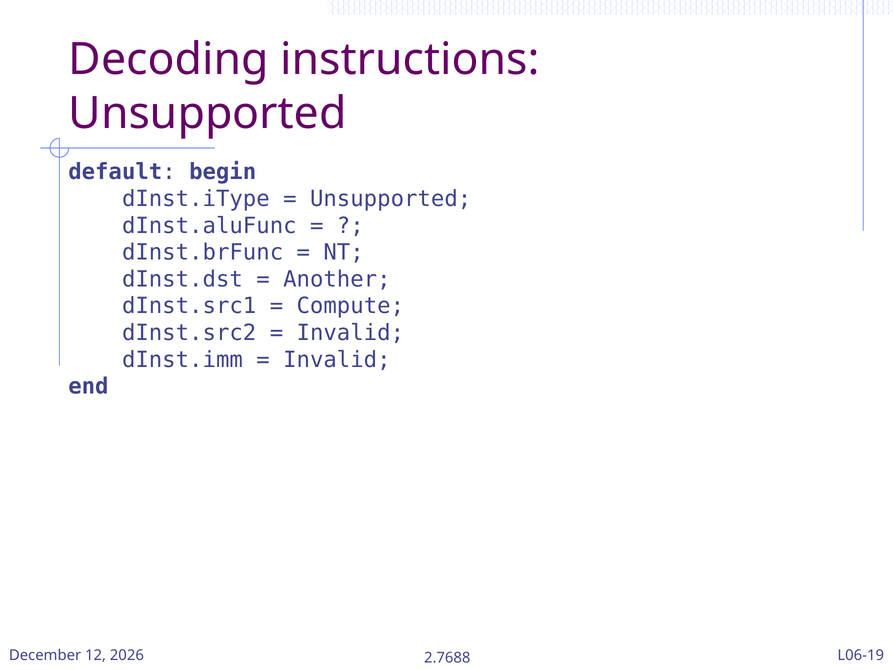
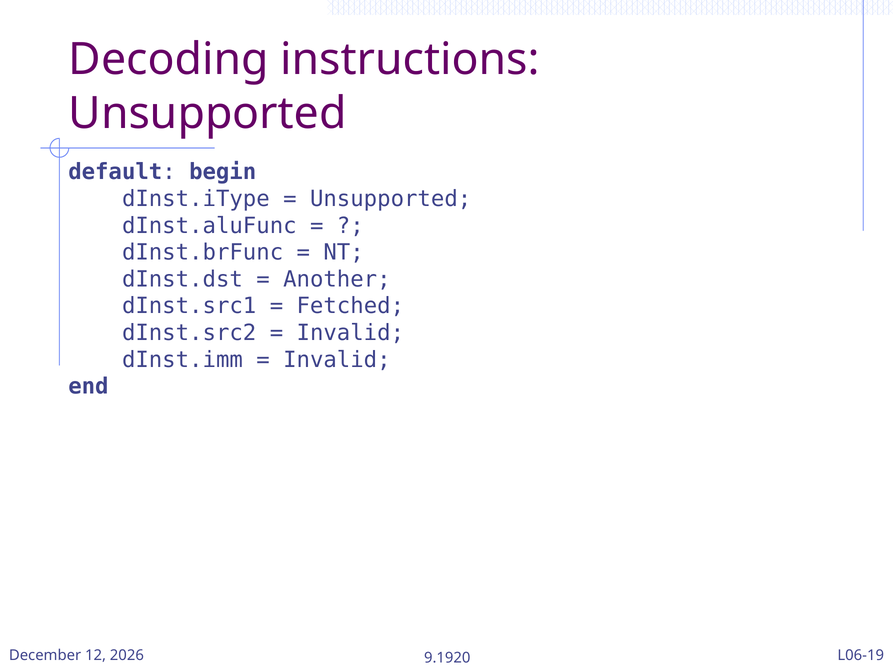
Compute: Compute -> Fetched
2.7688: 2.7688 -> 9.1920
